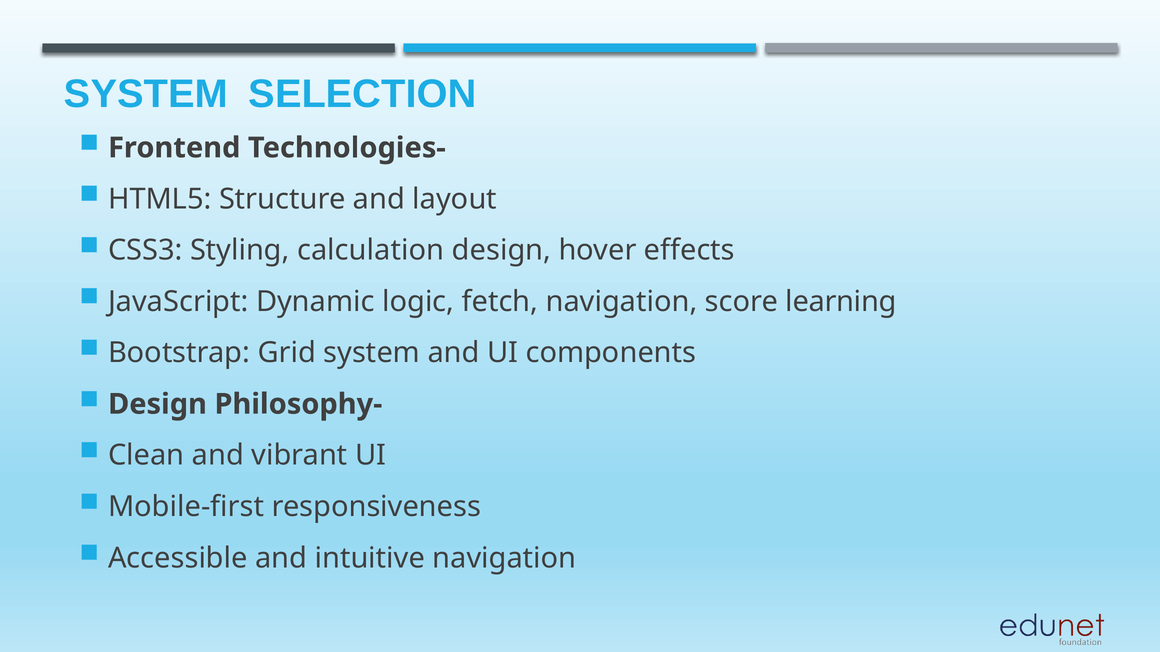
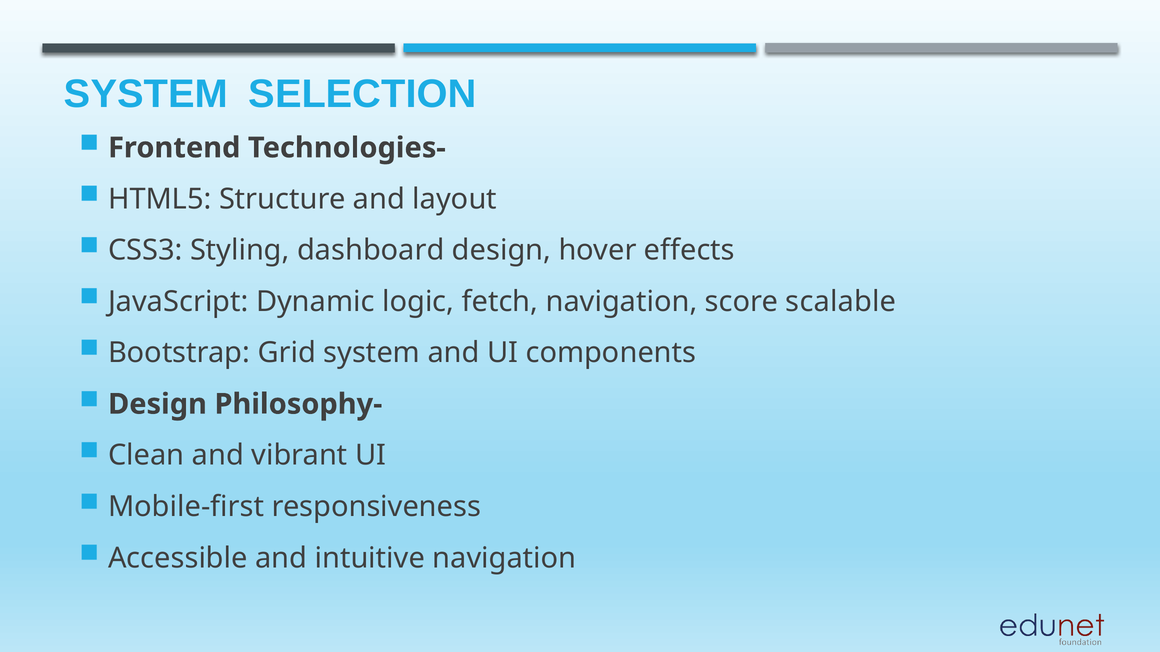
calculation: calculation -> dashboard
learning: learning -> scalable
